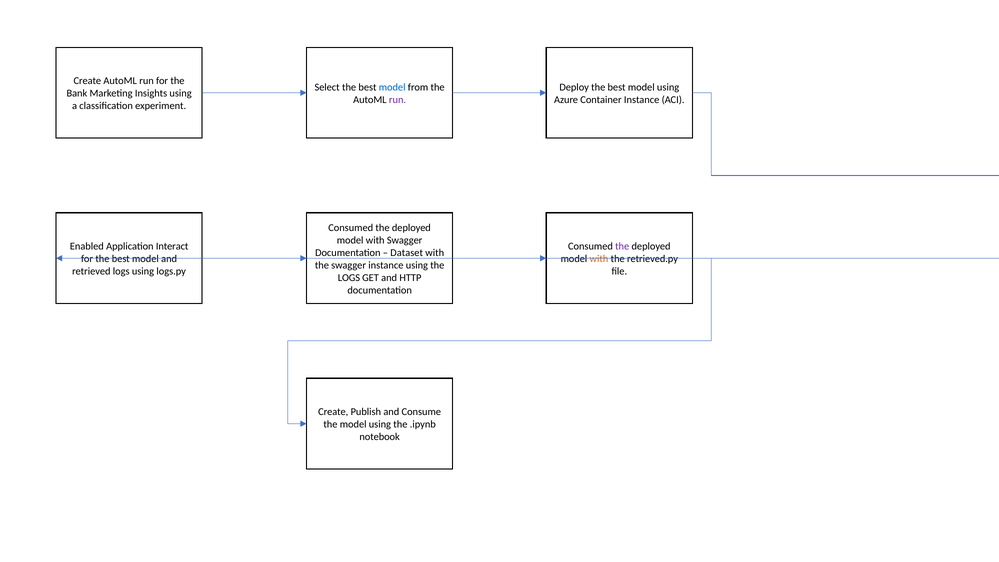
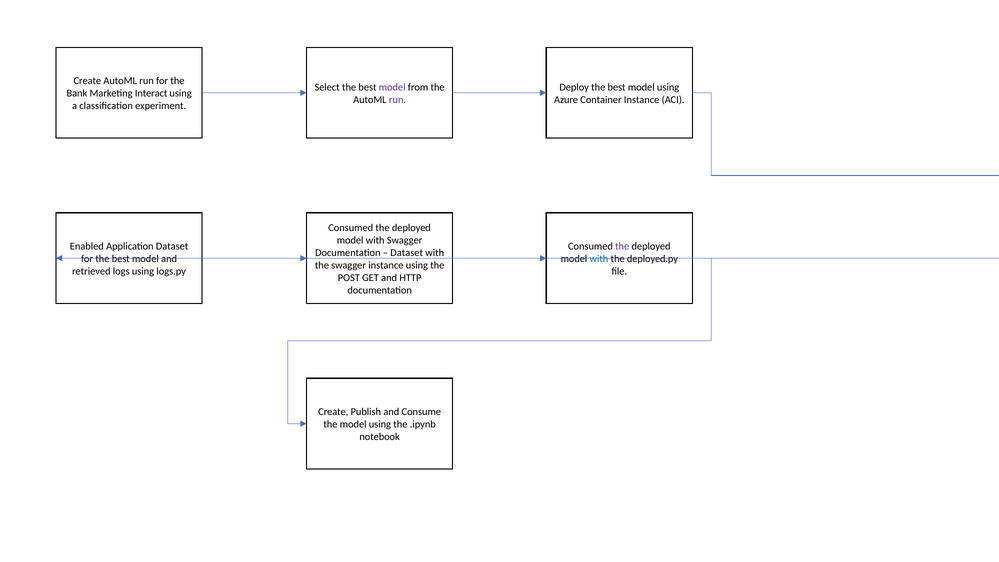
model at (392, 87) colour: blue -> purple
Insights: Insights -> Interact
Application Interact: Interact -> Dataset
with at (599, 259) colour: orange -> blue
retrieved.py: retrieved.py -> deployed.py
LOGS at (349, 278): LOGS -> POST
